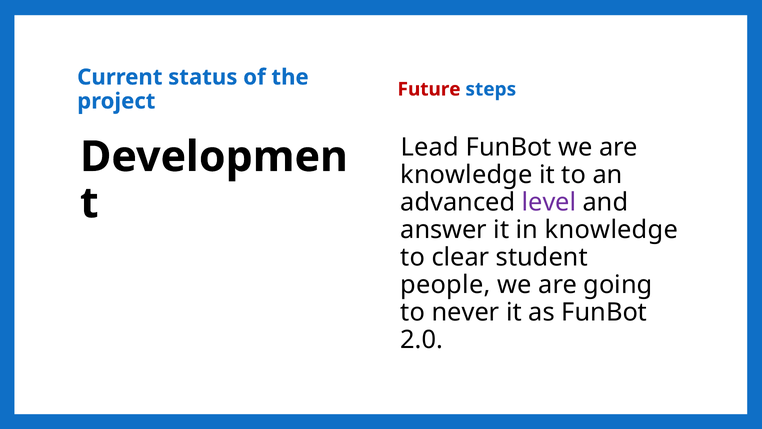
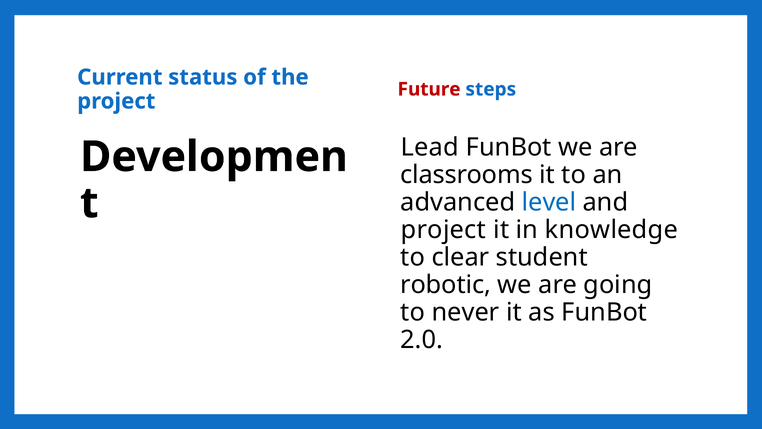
knowledge at (466, 175): knowledge -> classrooms
level colour: purple -> blue
answer at (444, 230): answer -> project
people: people -> robotic
